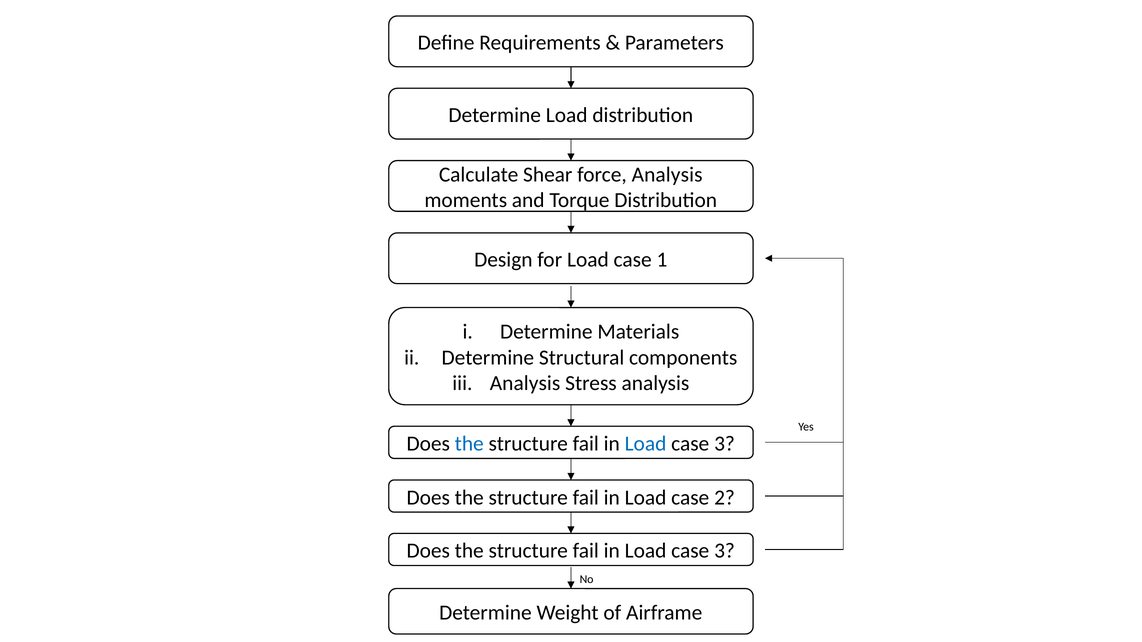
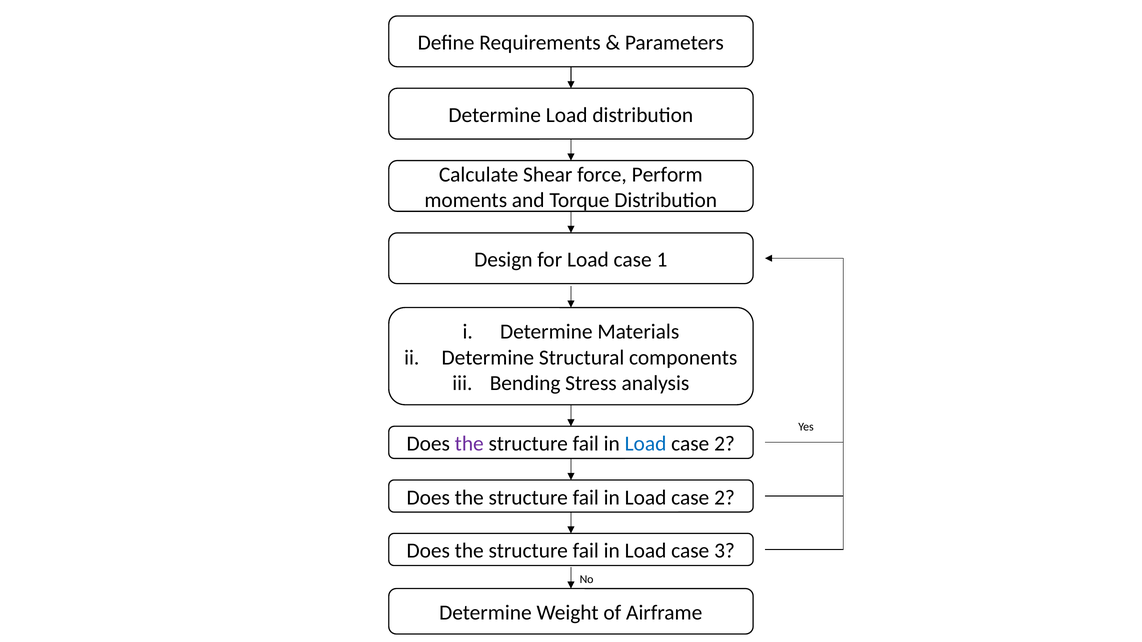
force Analysis: Analysis -> Perform
Analysis at (525, 384): Analysis -> Bending
the at (469, 444) colour: blue -> purple
3 at (725, 444): 3 -> 2
